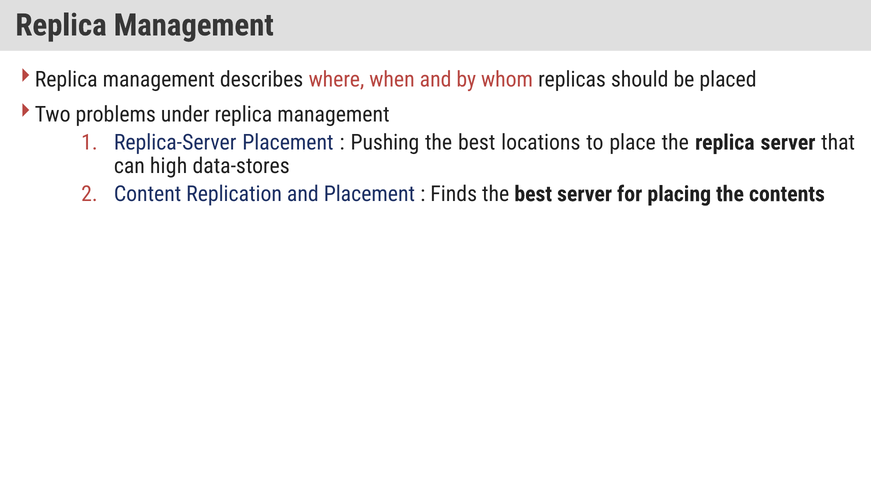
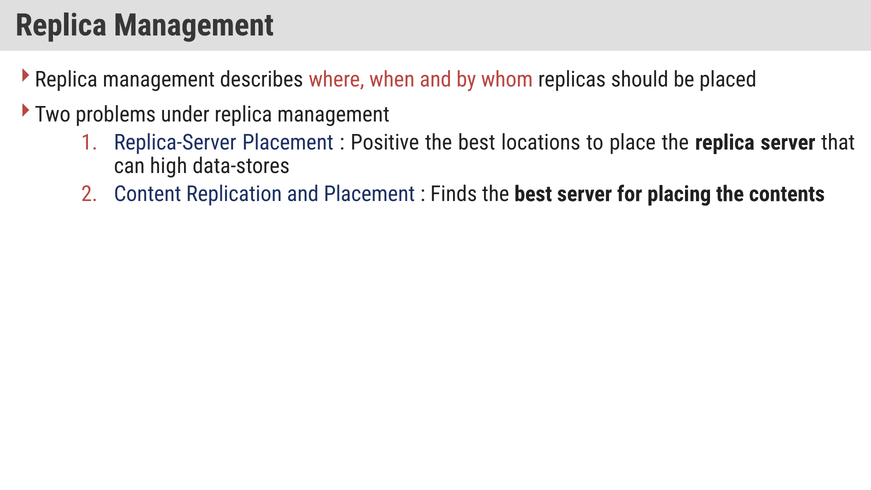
Pushing: Pushing -> Positive
